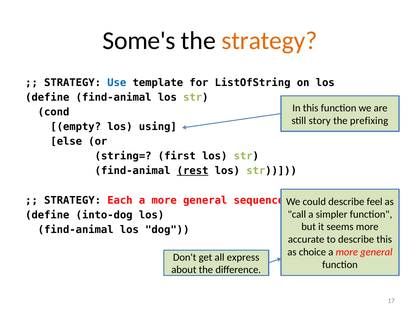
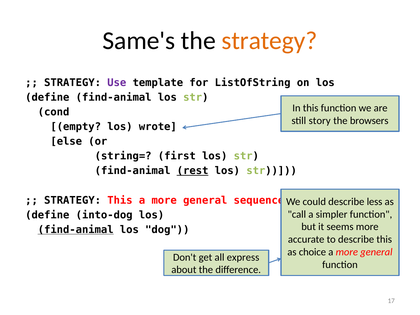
Some's: Some's -> Same's
Use colour: blue -> purple
prefixing: prefixing -> browsers
using: using -> wrote
STRATEGY Each: Each -> This
feel: feel -> less
find-animal at (76, 230) underline: none -> present
